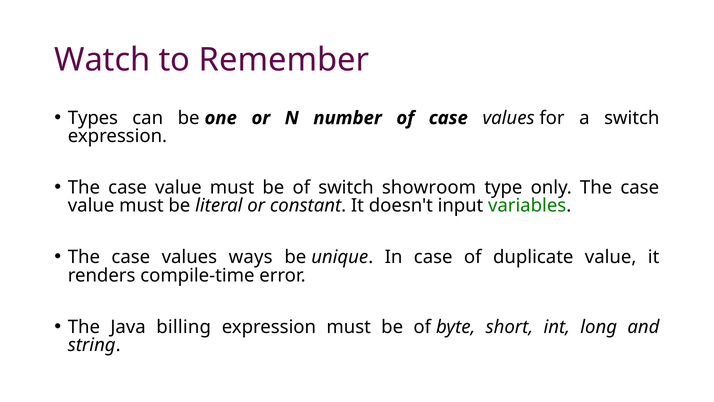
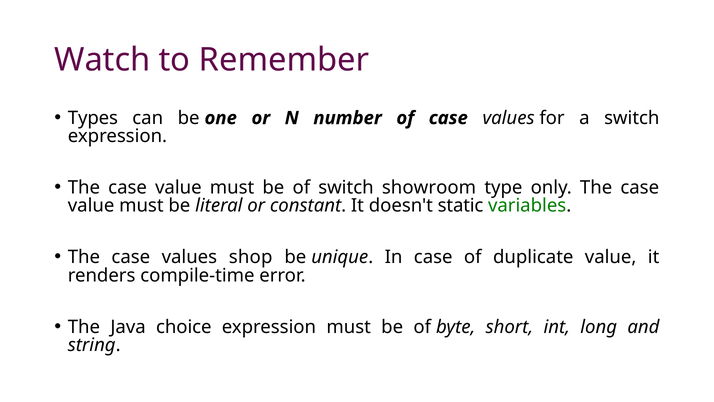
input: input -> static
ways: ways -> shop
billing: billing -> choice
